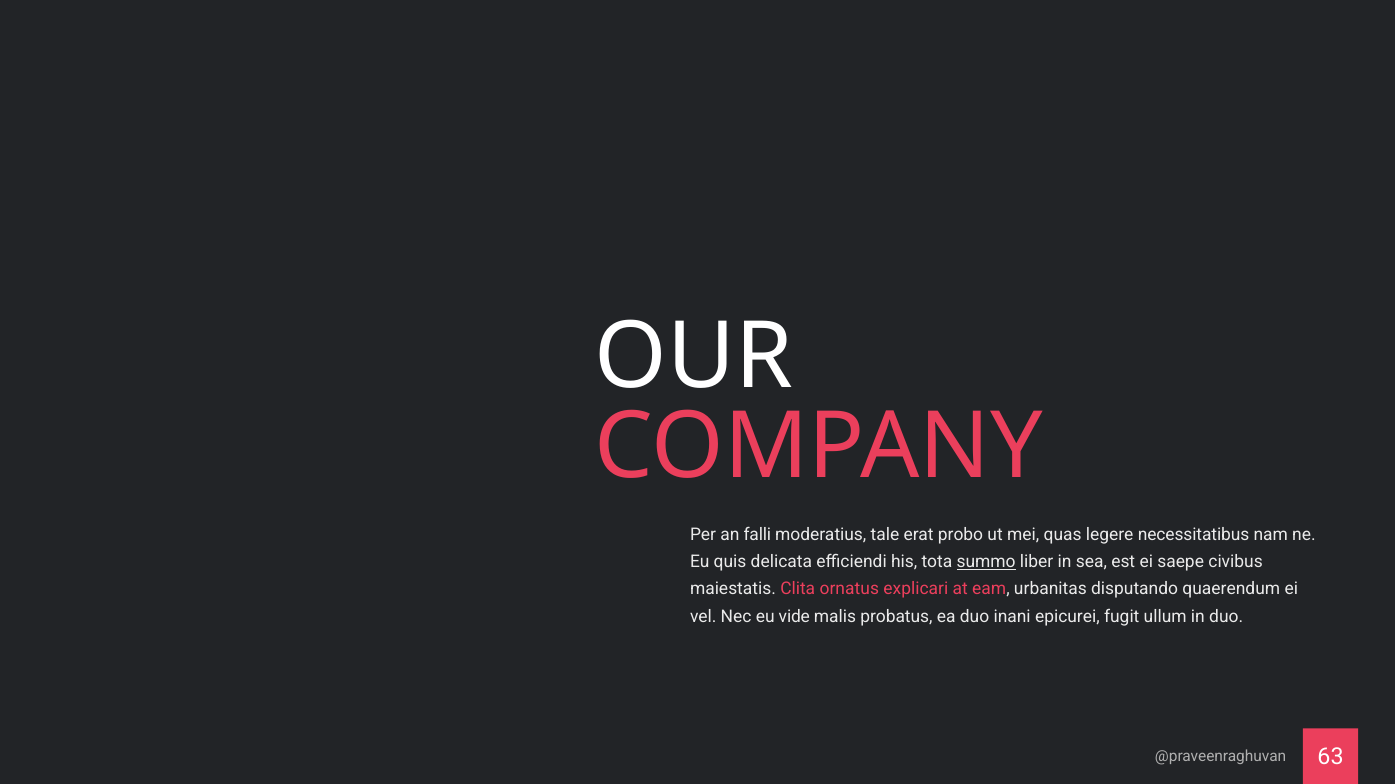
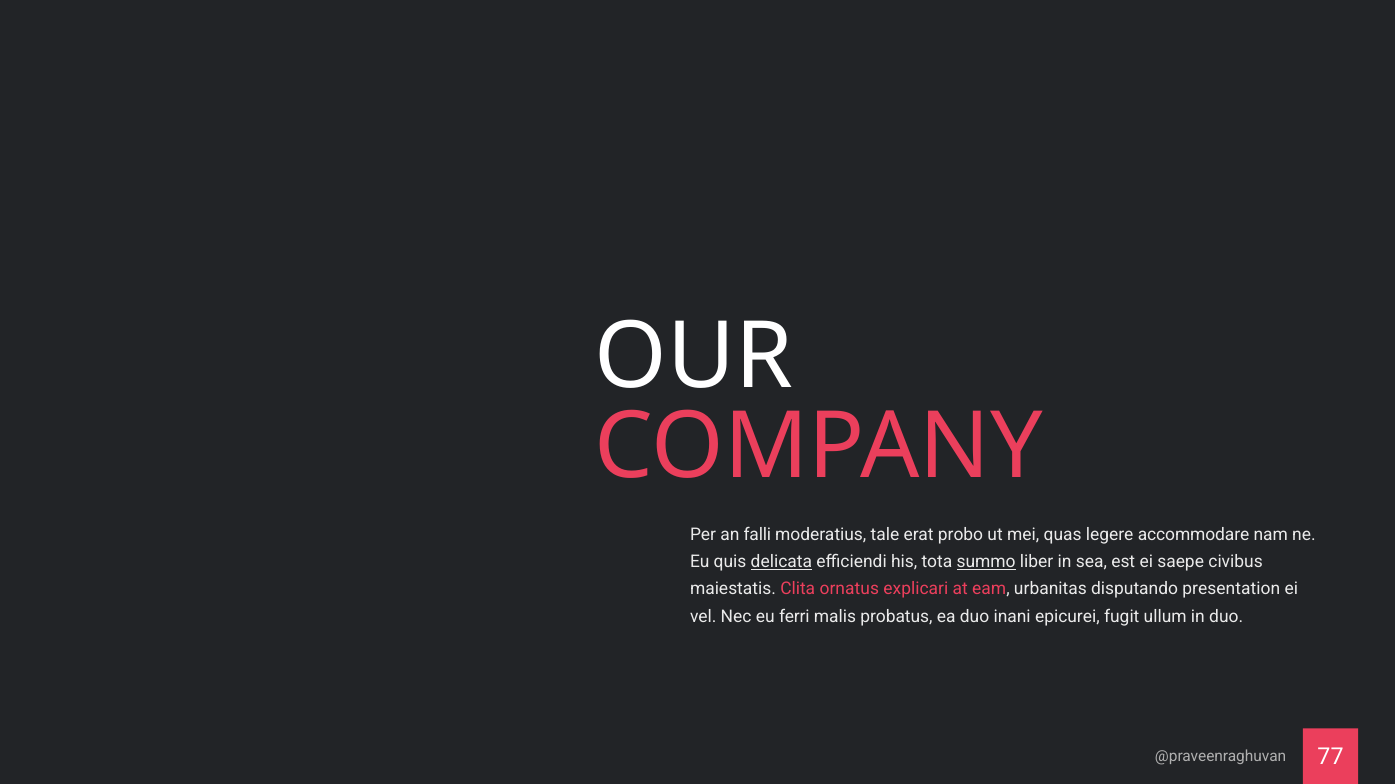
necessitatibus: necessitatibus -> accommodare
delicata underline: none -> present
quaerendum: quaerendum -> presentation
vide: vide -> ferri
63: 63 -> 77
